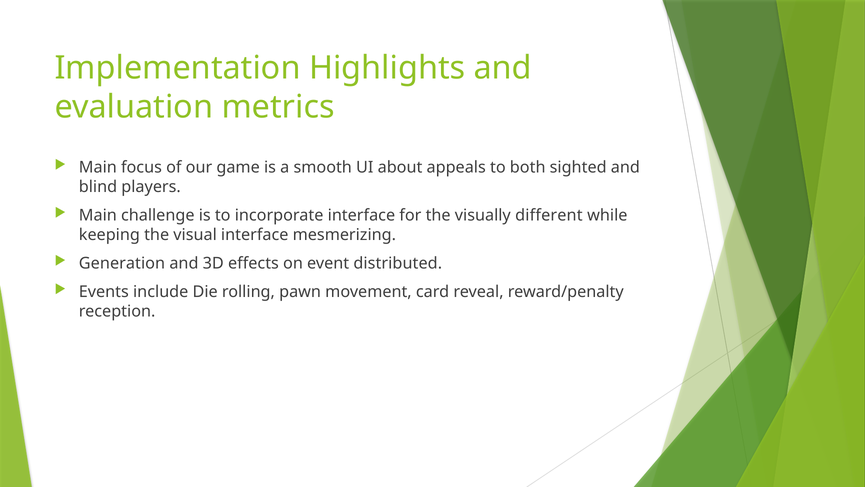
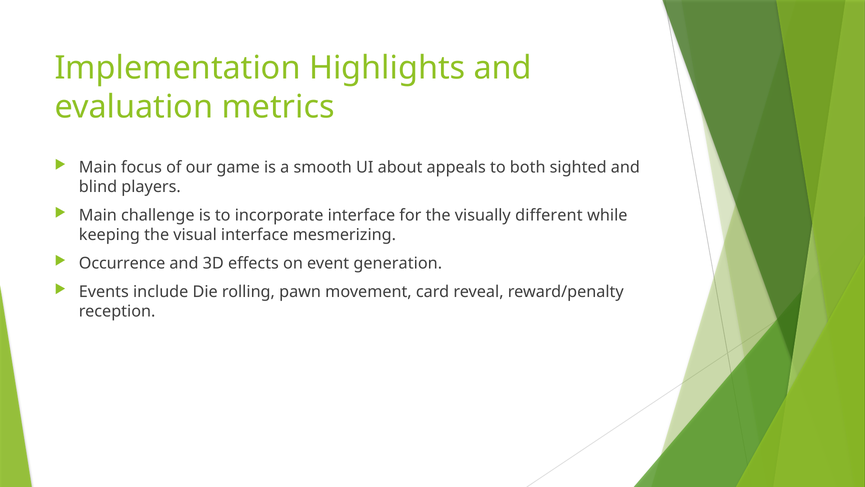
Generation: Generation -> Occurrence
distributed: distributed -> generation
